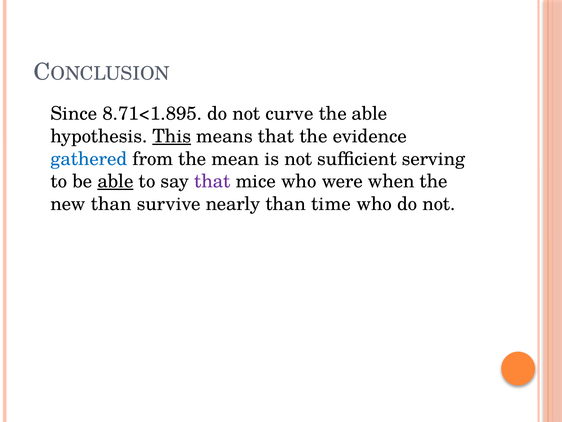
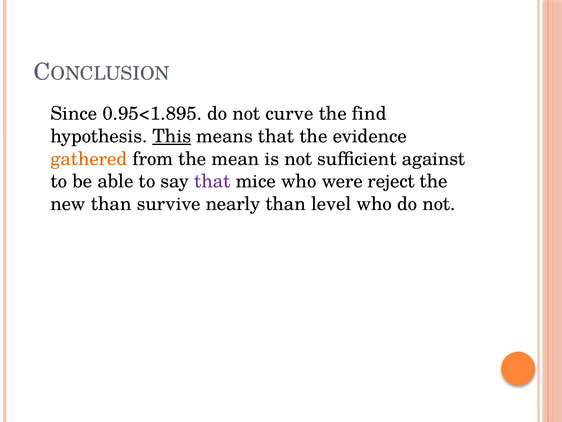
8.71<1.895: 8.71<1.895 -> 0.95<1.895
the able: able -> find
gathered colour: blue -> orange
serving: serving -> against
able at (115, 181) underline: present -> none
when: when -> reject
time: time -> level
